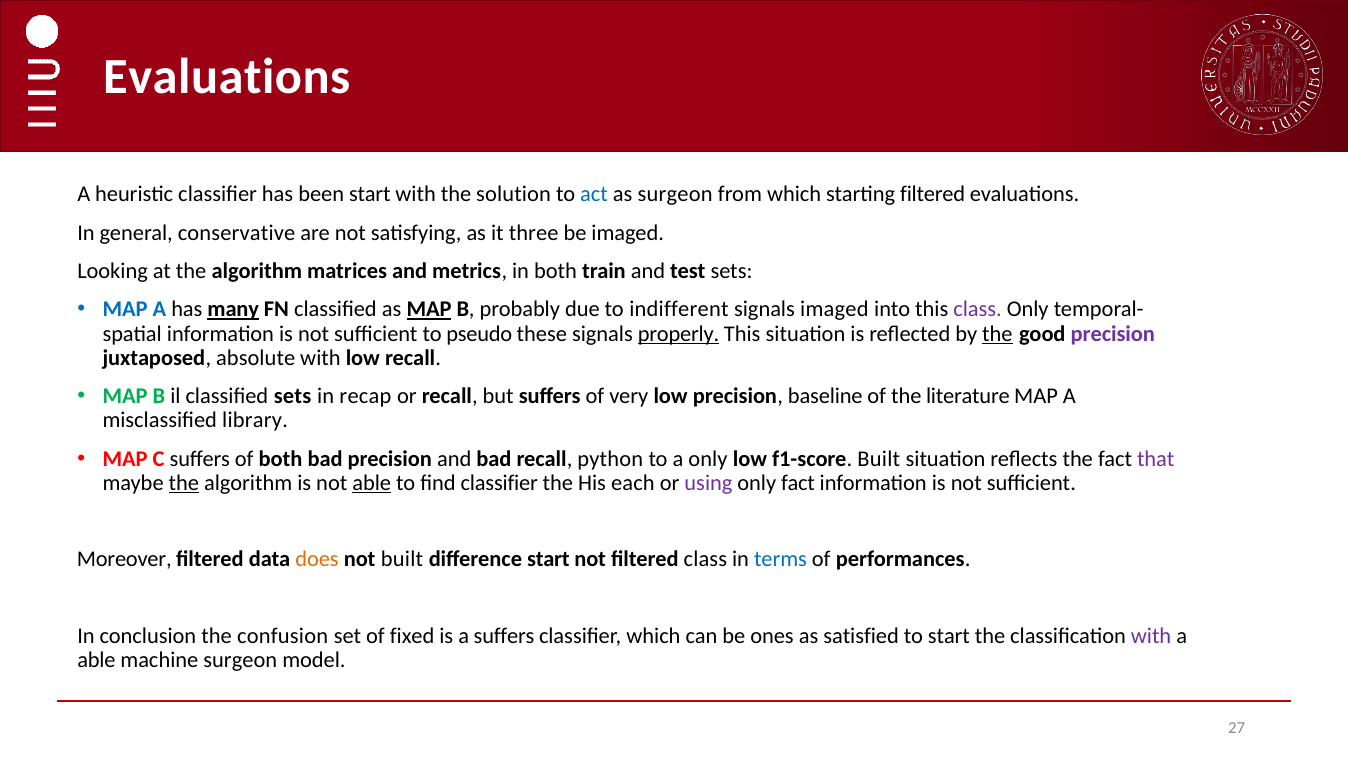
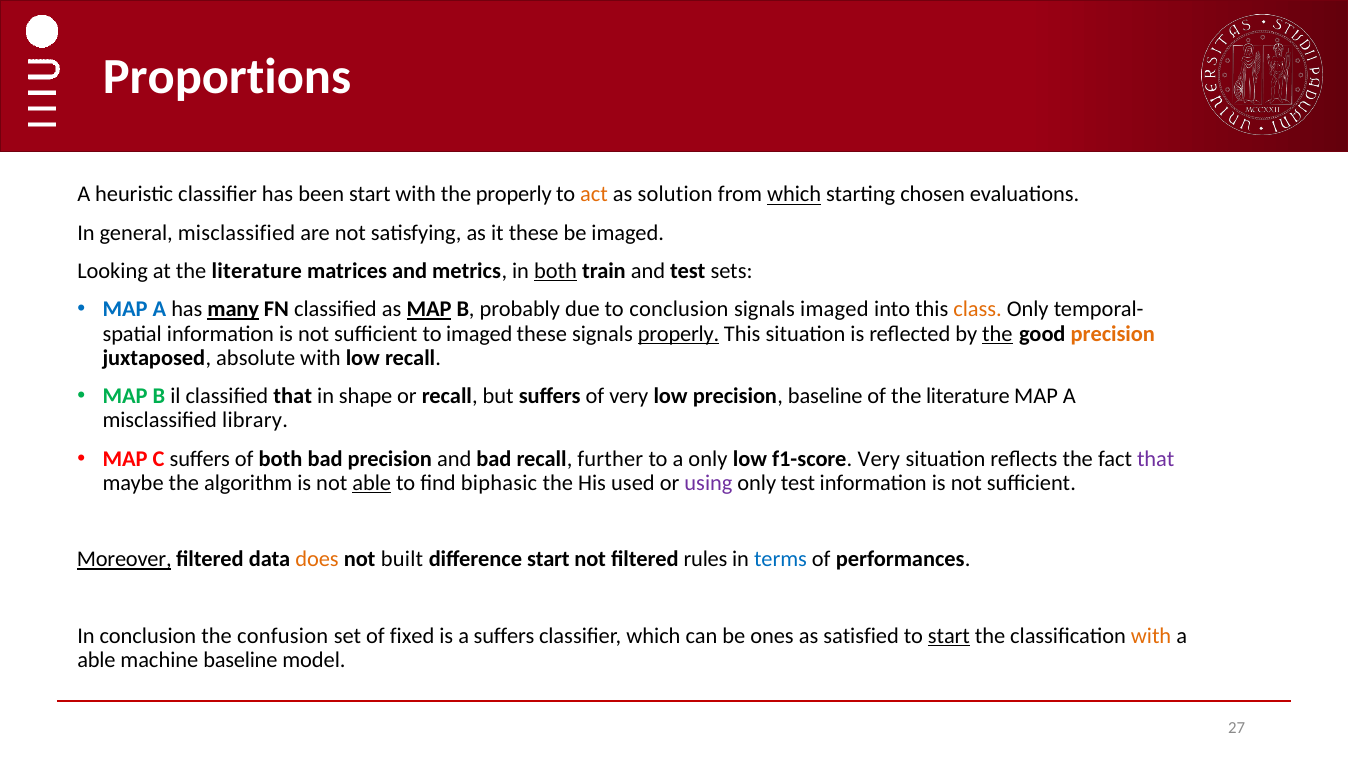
Evaluations at (227, 76): Evaluations -> Proportions
the solution: solution -> properly
act colour: blue -> orange
as surgeon: surgeon -> solution
which at (794, 195) underline: none -> present
starting filtered: filtered -> chosen
general conservative: conservative -> misclassified
it three: three -> these
at the algorithm: algorithm -> literature
both at (555, 271) underline: none -> present
to indifferent: indifferent -> conclusion
class at (978, 310) colour: purple -> orange
to pseudo: pseudo -> imaged
precision at (1113, 334) colour: purple -> orange
classified sets: sets -> that
recap: recap -> shape
python: python -> further
f1-score Built: Built -> Very
the at (184, 483) underline: present -> none
find classifier: classifier -> biphasic
each: each -> used
only fact: fact -> test
Moreover underline: none -> present
filtered class: class -> rules
start at (949, 636) underline: none -> present
with at (1151, 636) colour: purple -> orange
machine surgeon: surgeon -> baseline
